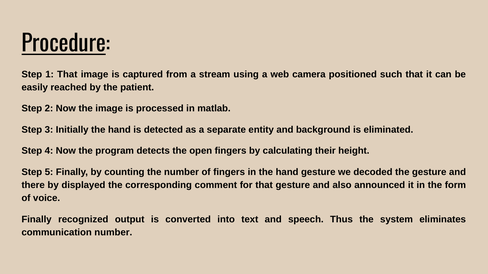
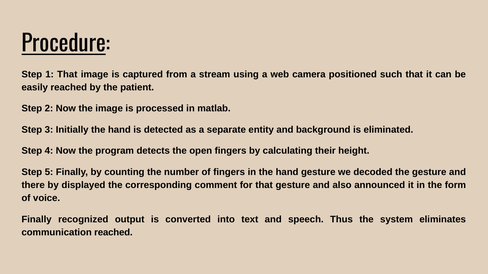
communication number: number -> reached
